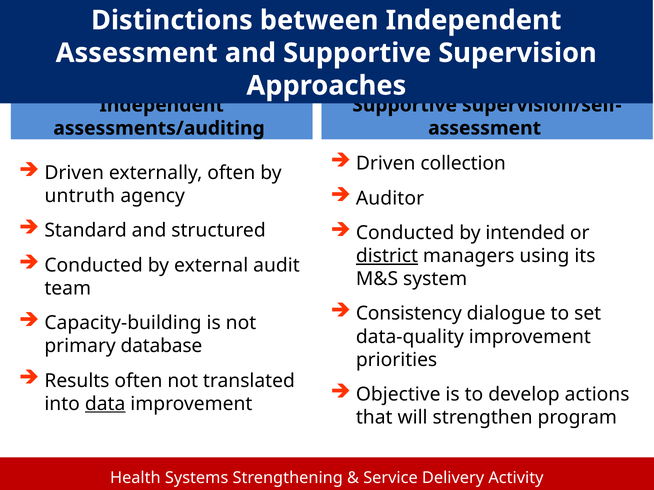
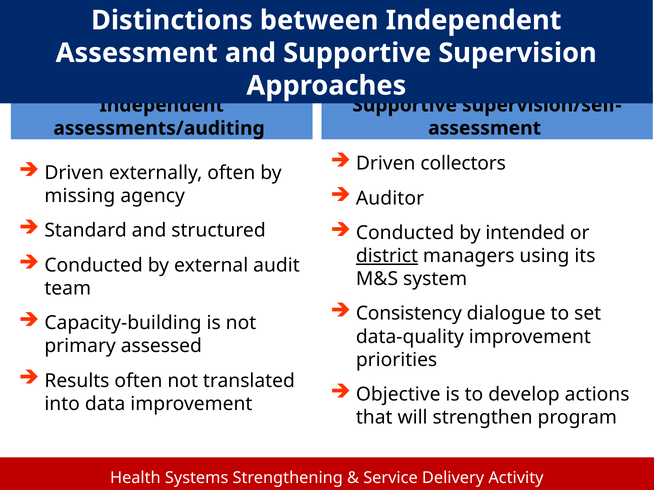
collection: collection -> collectors
untruth: untruth -> missing
database: database -> assessed
data underline: present -> none
